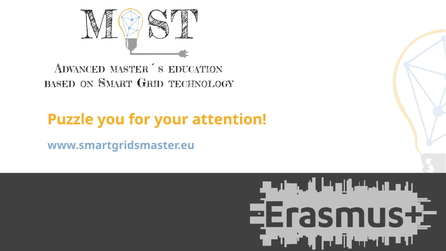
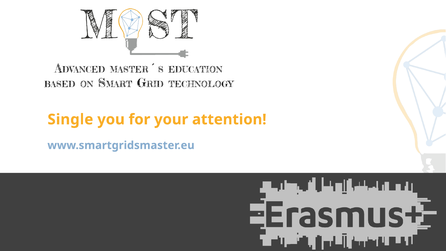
Puzzle: Puzzle -> Single
